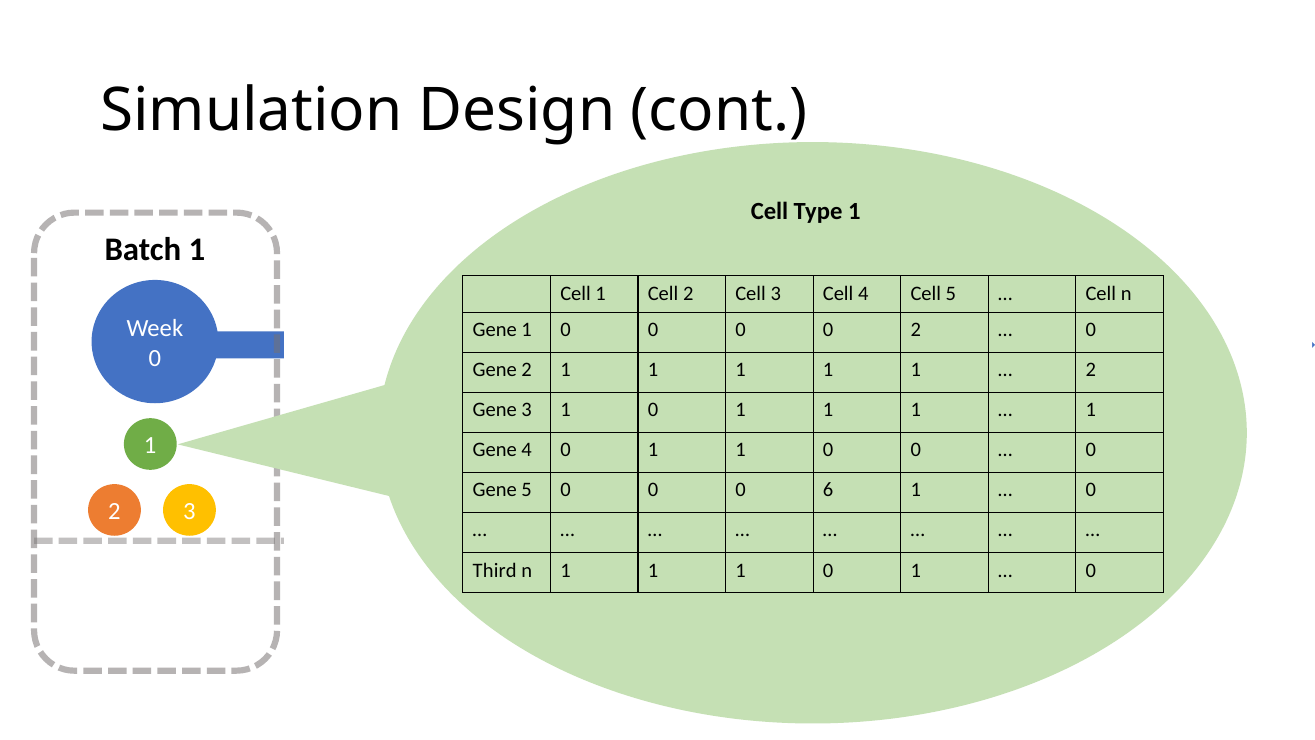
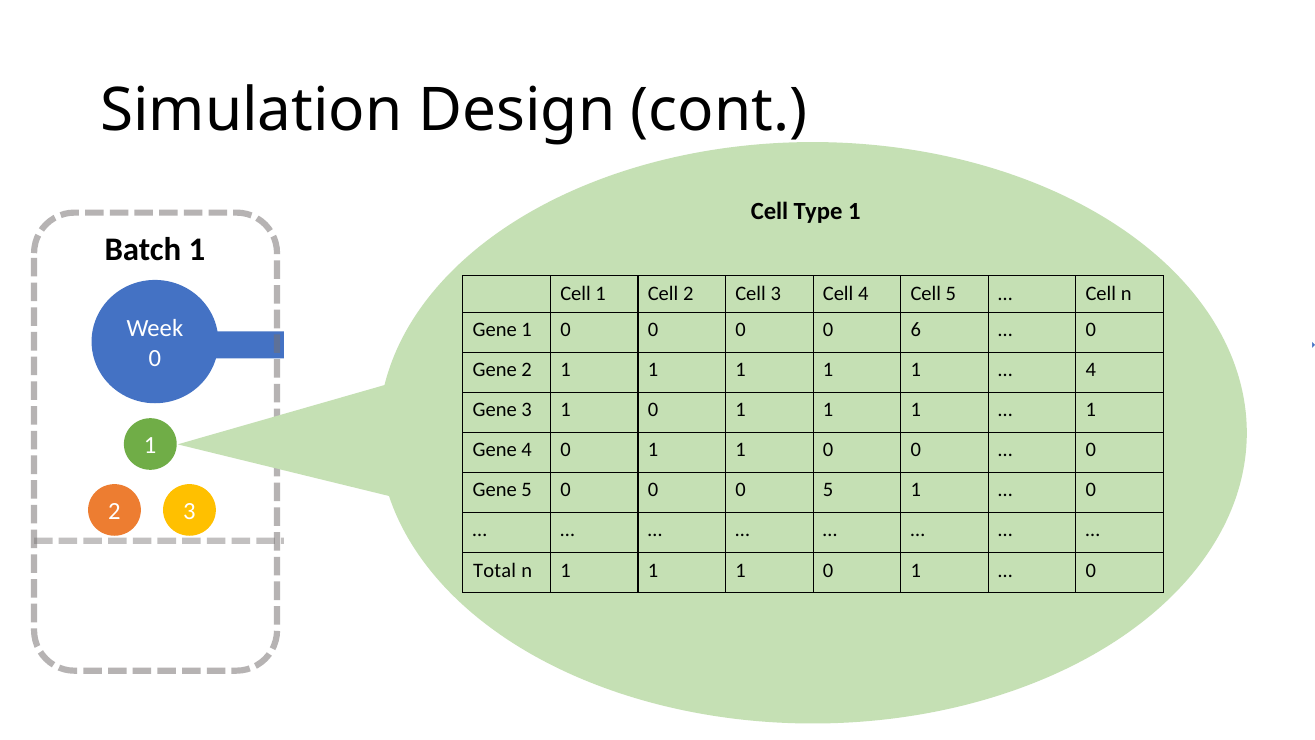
2 at (916, 330): 2 -> 6
2 at (1091, 370): 2 -> 4
0 6: 6 -> 5
Third: Third -> Total
